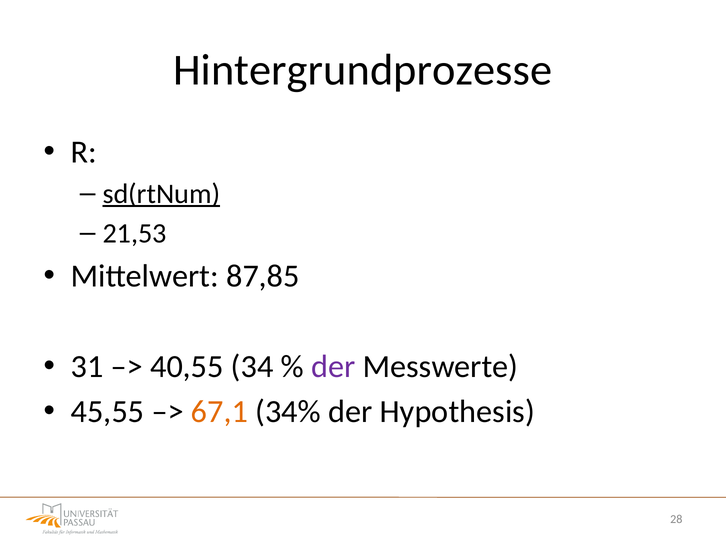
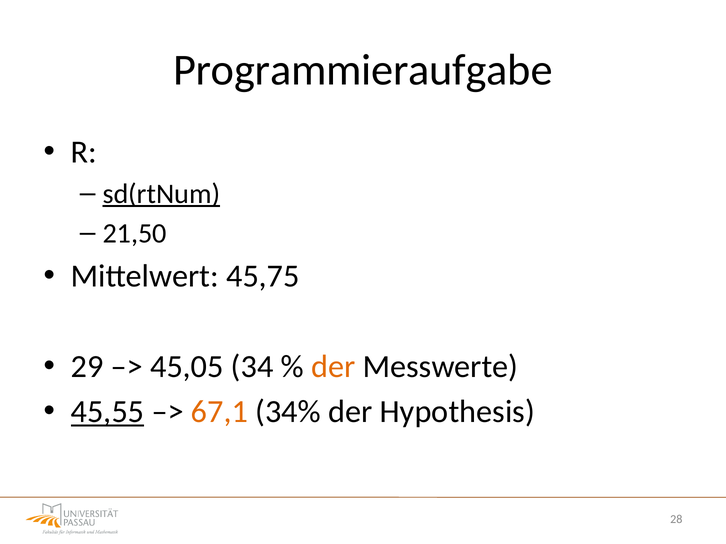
Hintergrundprozesse: Hintergrundprozesse -> Programmieraufgabe
21,53: 21,53 -> 21,50
87,85: 87,85 -> 45,75
31: 31 -> 29
40,55: 40,55 -> 45,05
der at (333, 367) colour: purple -> orange
45,55 underline: none -> present
